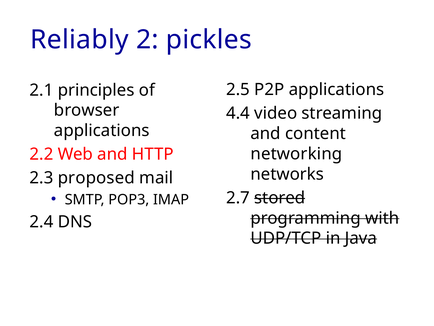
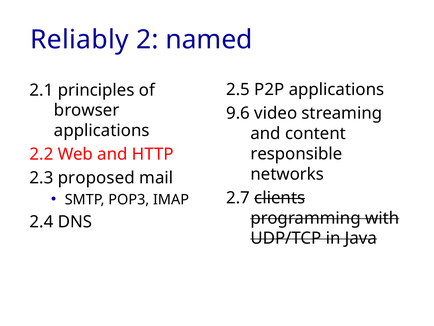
pickles: pickles -> named
4.4: 4.4 -> 9.6
networking: networking -> responsible
stored: stored -> clients
